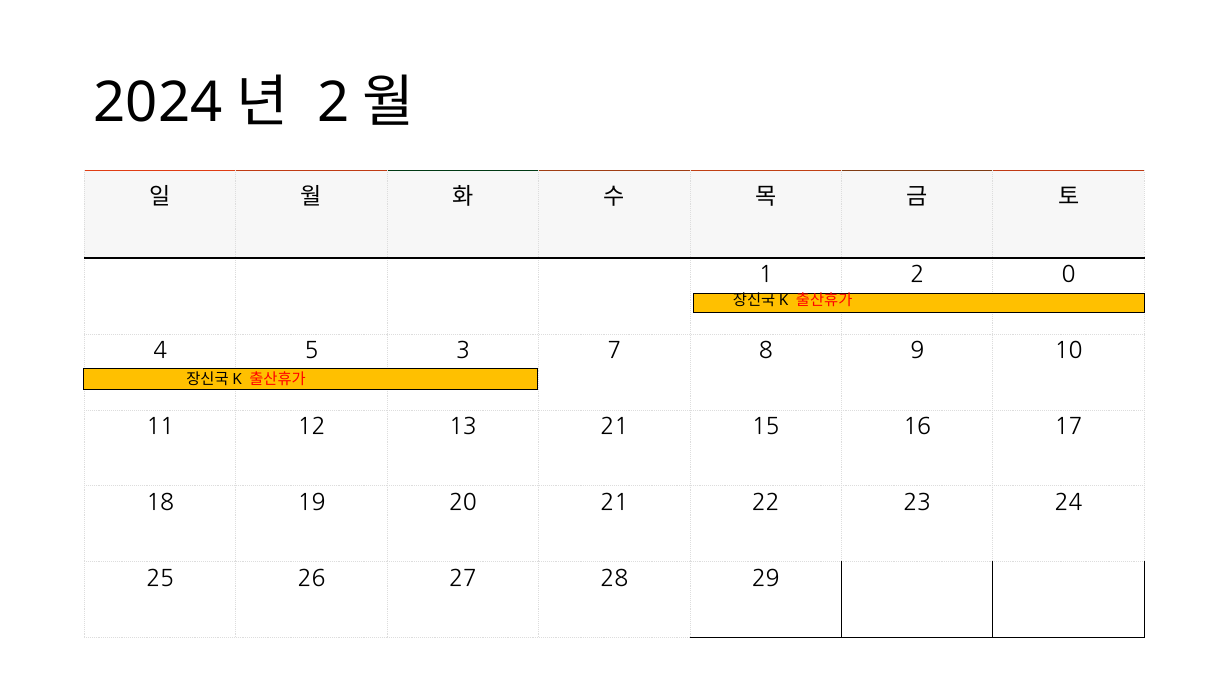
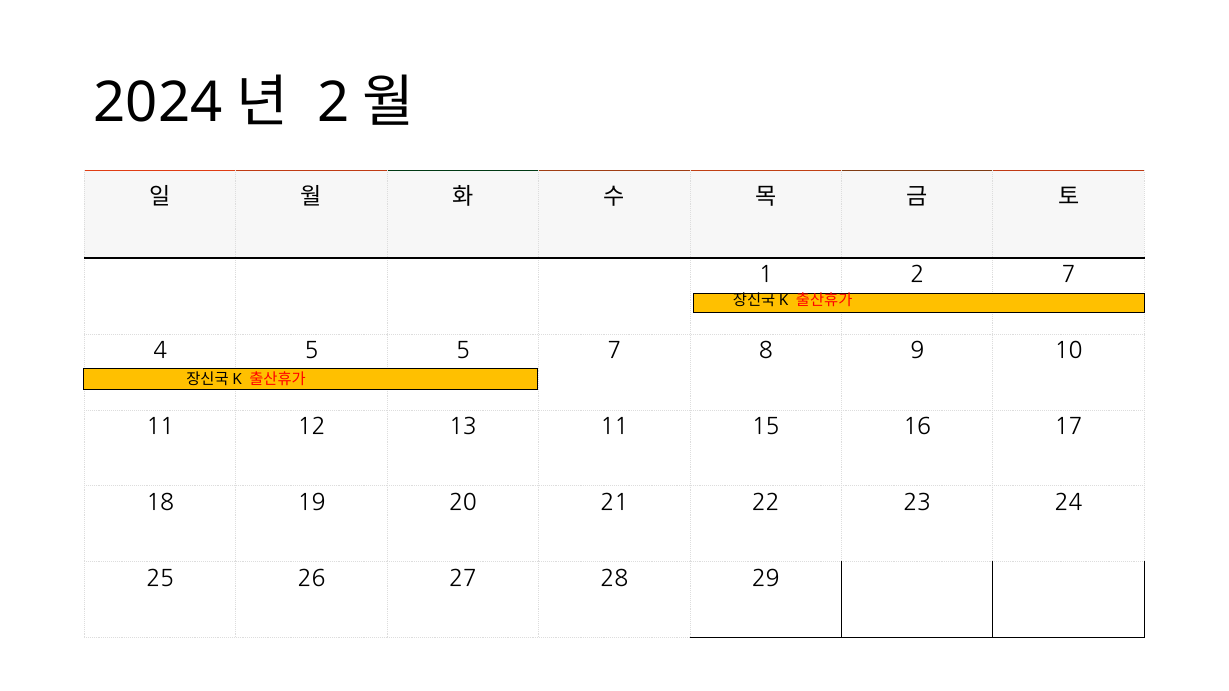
2 0: 0 -> 7
5 3: 3 -> 5
13 21: 21 -> 11
